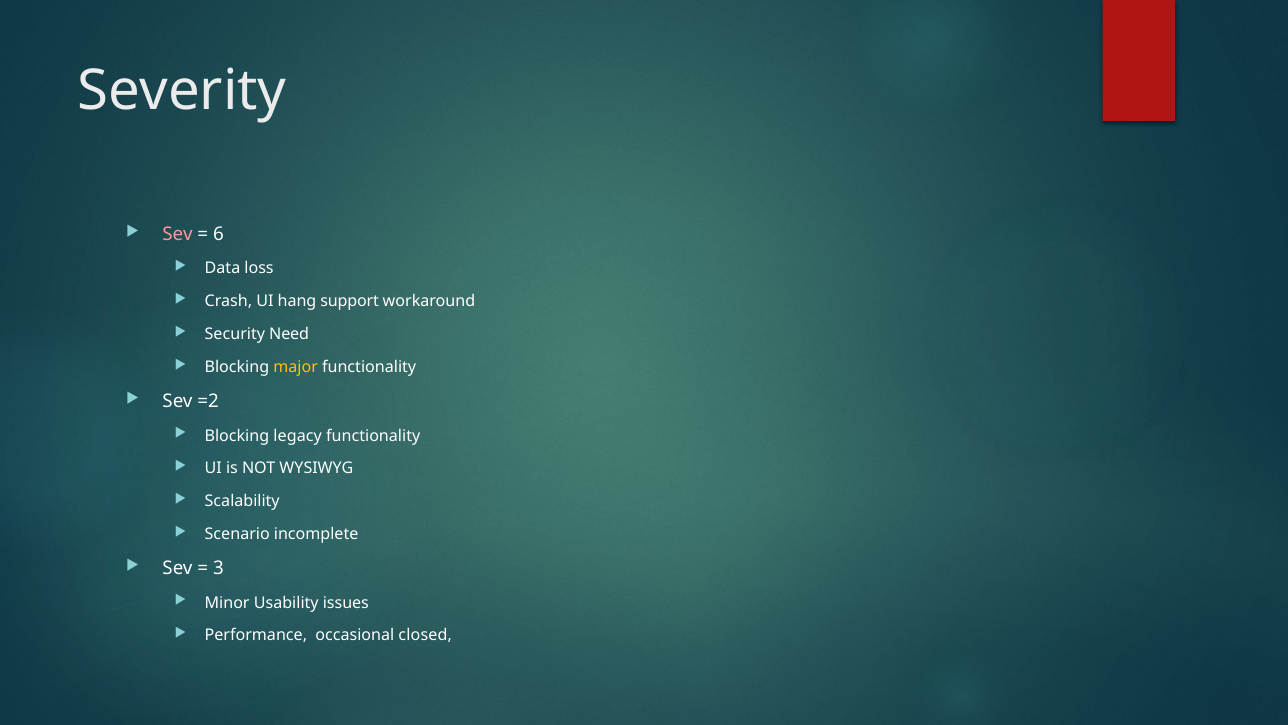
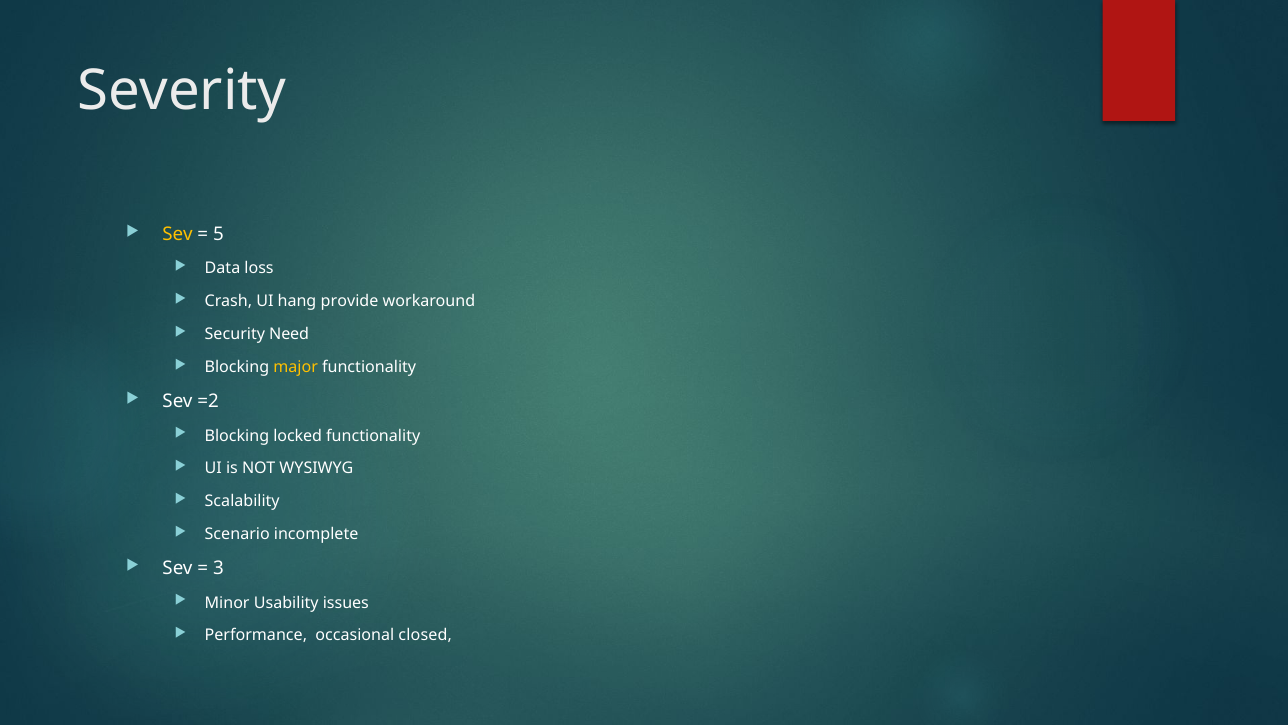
Sev at (178, 234) colour: pink -> yellow
6: 6 -> 5
support: support -> provide
legacy: legacy -> locked
